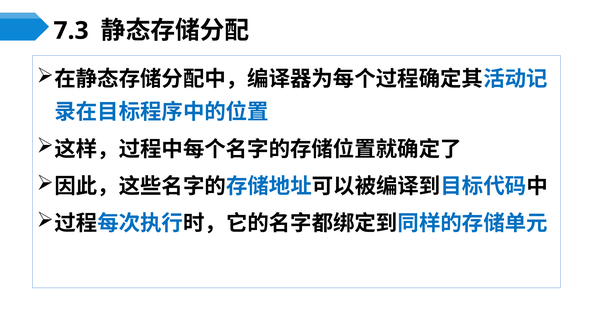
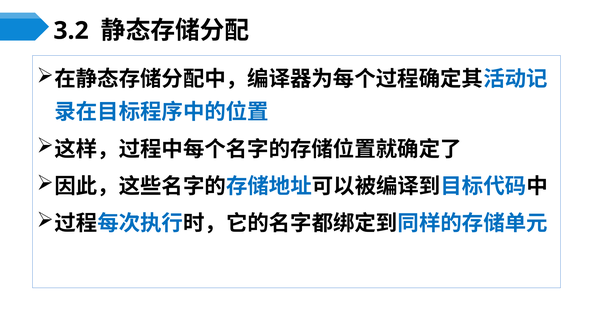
7.3: 7.3 -> 3.2
